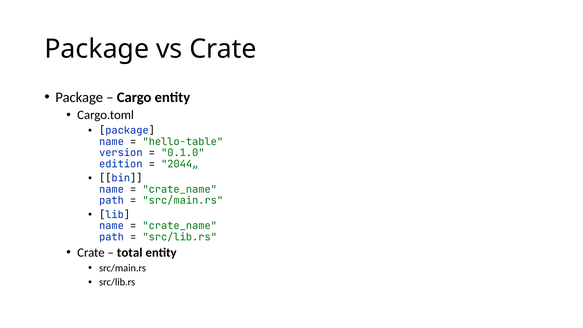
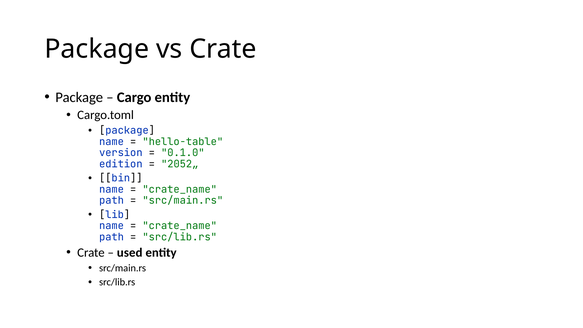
2044„: 2044„ -> 2052„
total: total -> used
